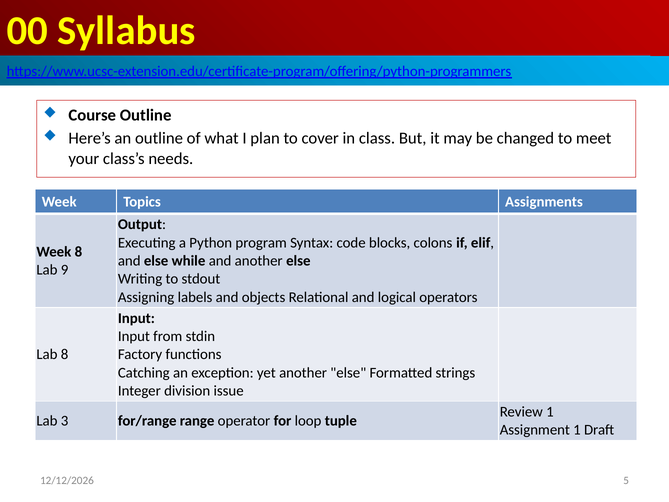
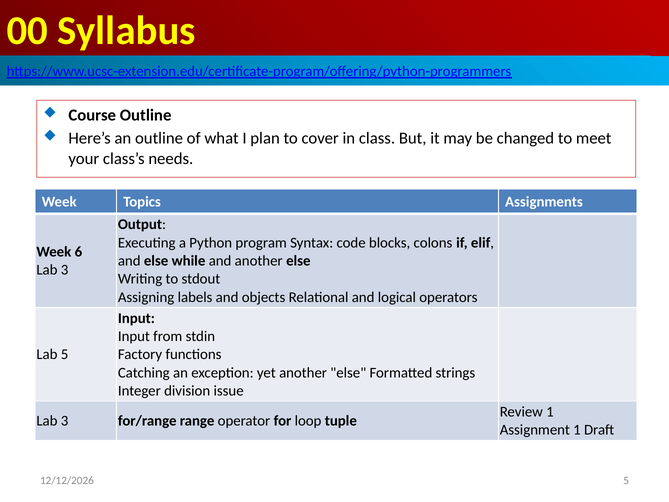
Week 8: 8 -> 6
9 at (65, 270): 9 -> 3
Lab 8: 8 -> 5
